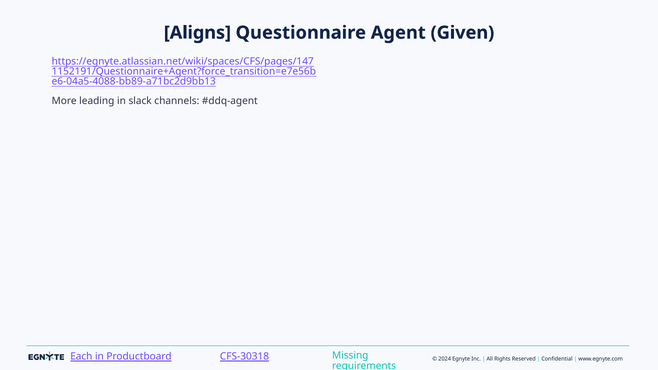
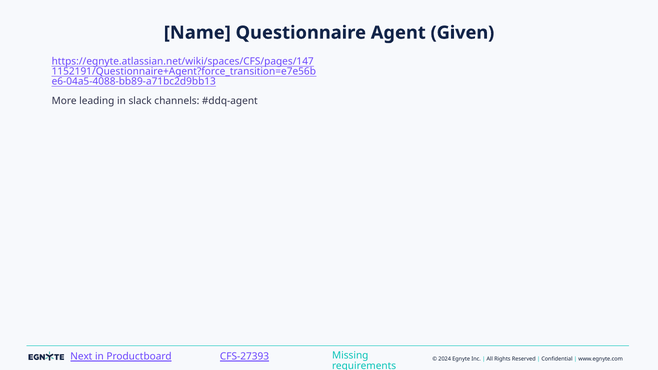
Aligns: Aligns -> Name
Each: Each -> Next
CFS-30318: CFS-30318 -> CFS-27393
